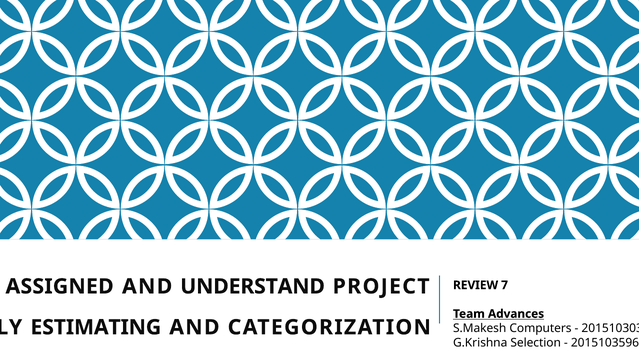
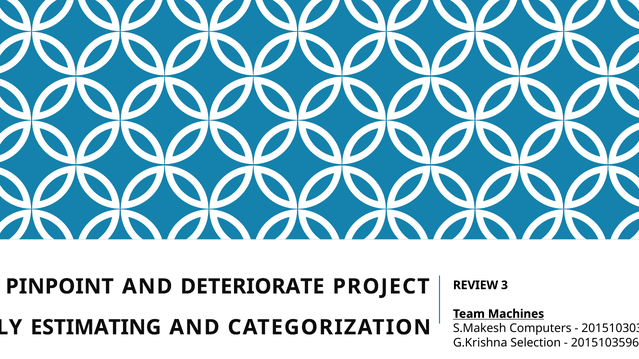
ASSIGNED: ASSIGNED -> PINPOINT
UNDERSTAND: UNDERSTAND -> DETERIORATE
7: 7 -> 3
Advances: Advances -> Machines
